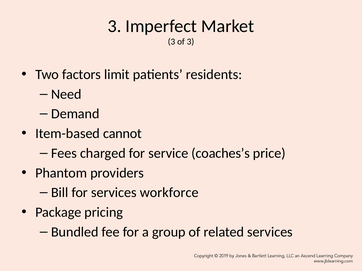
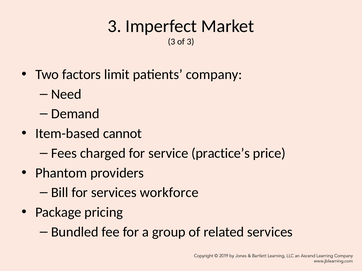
residents: residents -> company
coaches’s: coaches’s -> practice’s
